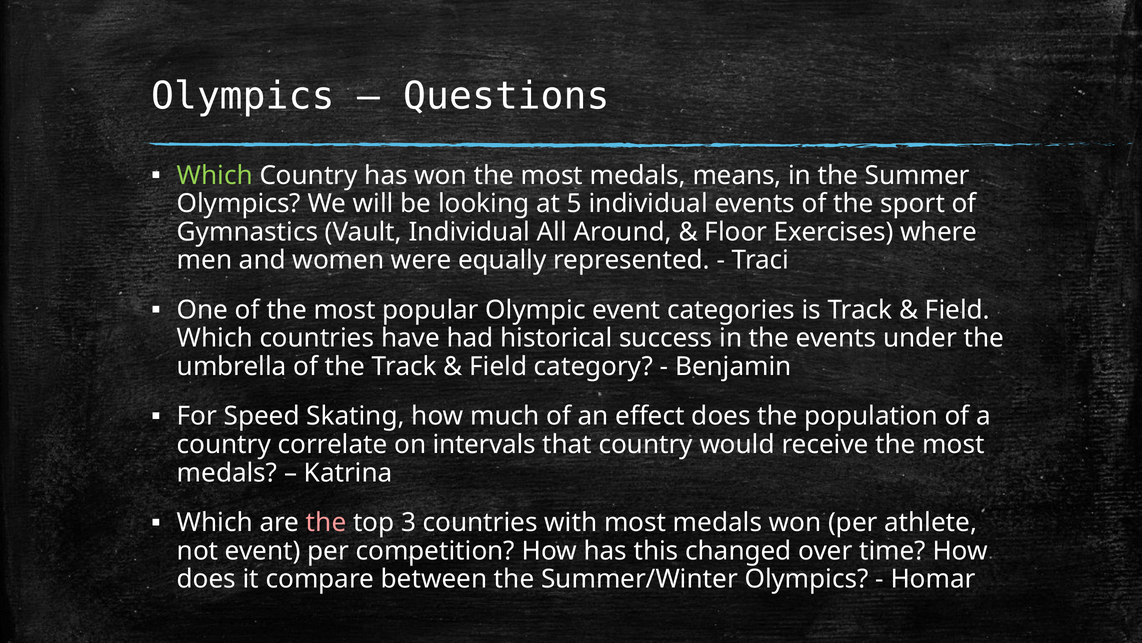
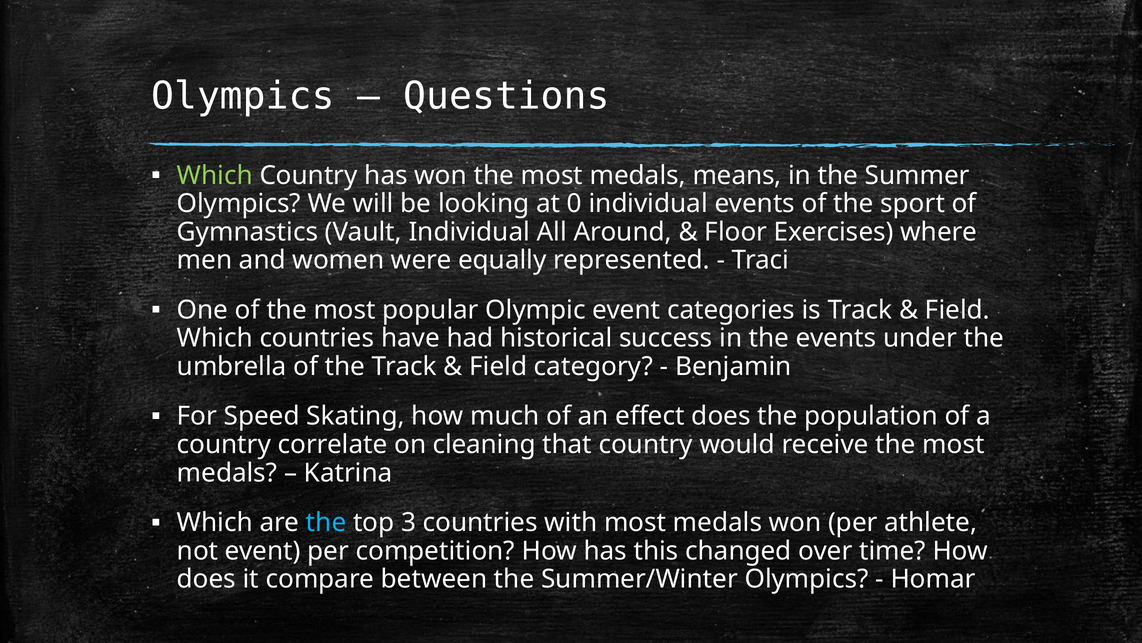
5: 5 -> 0
intervals: intervals -> cleaning
the at (326, 522) colour: pink -> light blue
